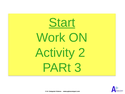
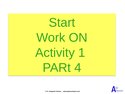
Start underline: present -> none
2: 2 -> 1
3: 3 -> 4
